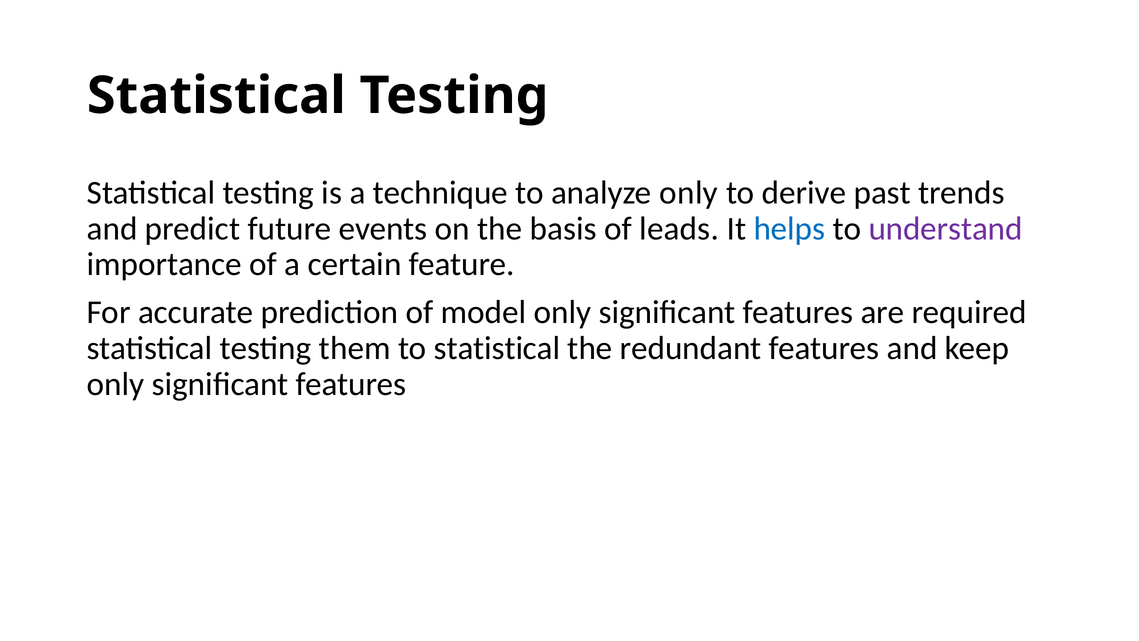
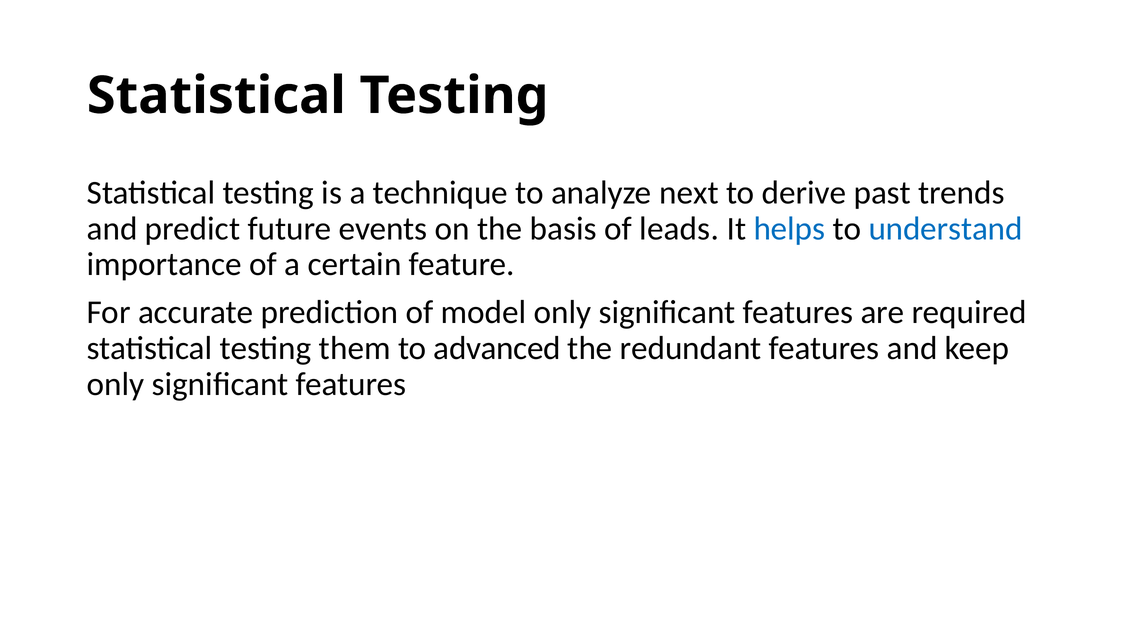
analyze only: only -> next
understand colour: purple -> blue
to statistical: statistical -> advanced
